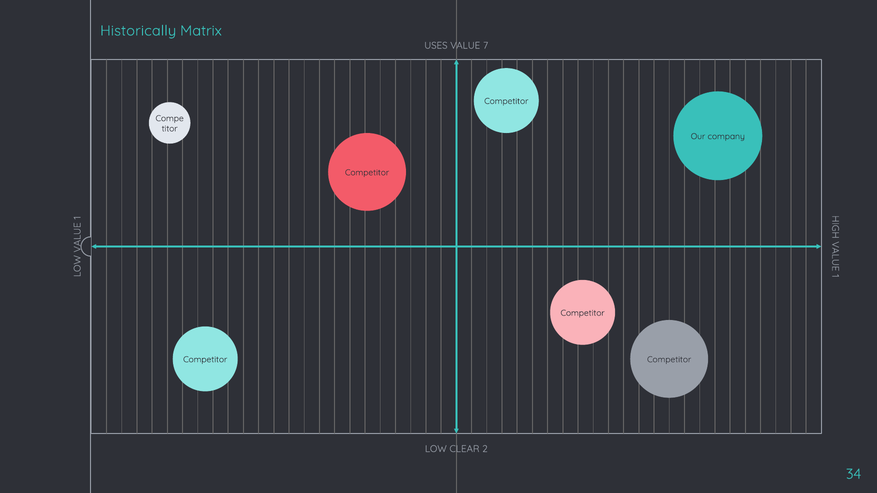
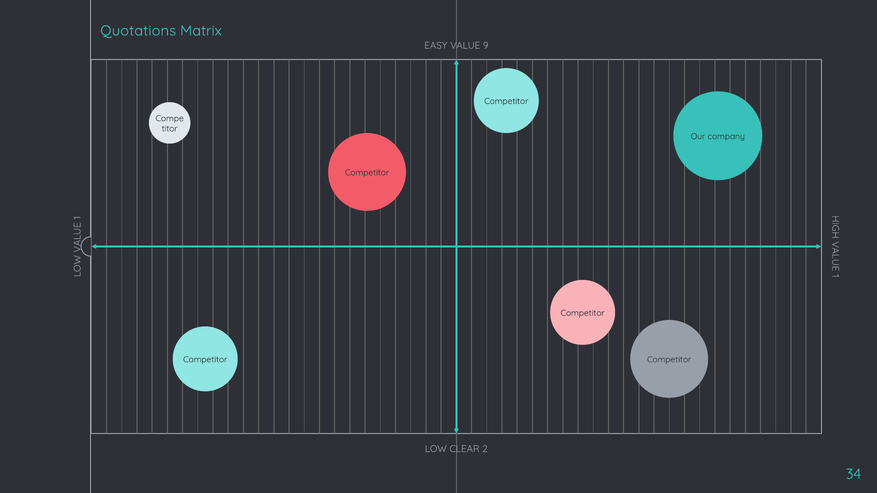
Historically: Historically -> Quotations
USES: USES -> EASY
7: 7 -> 9
